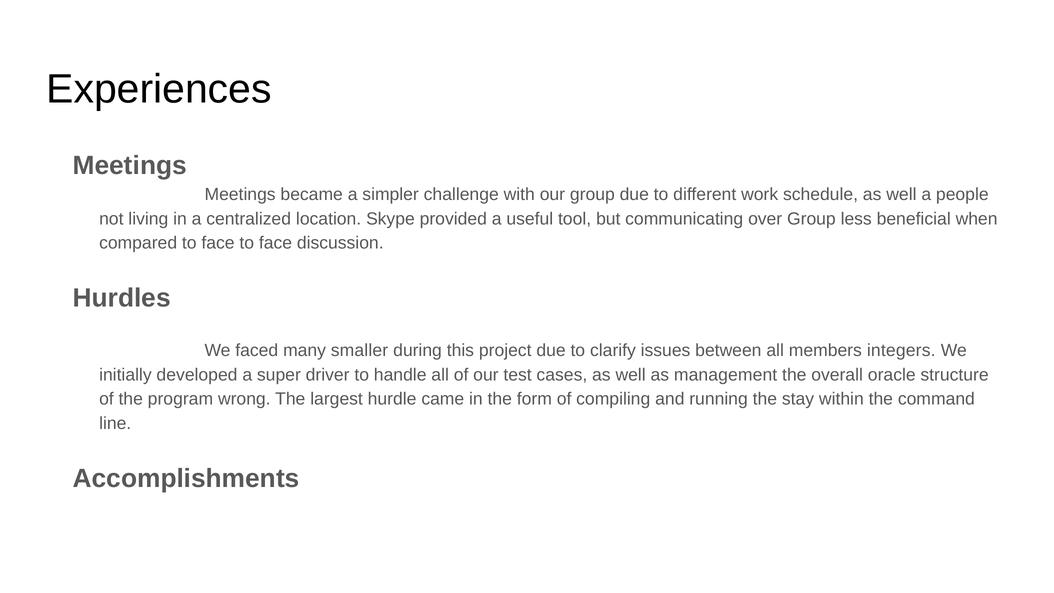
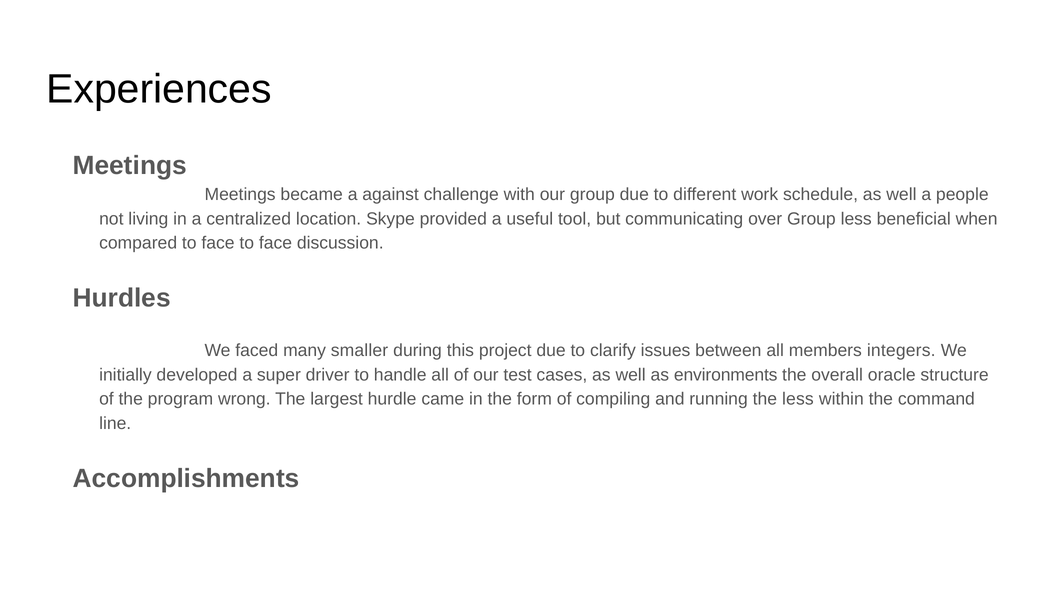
simpler: simpler -> against
management: management -> environments
the stay: stay -> less
